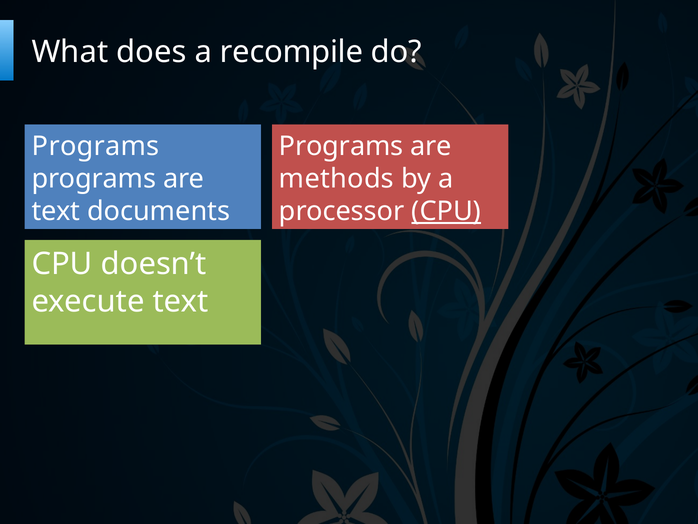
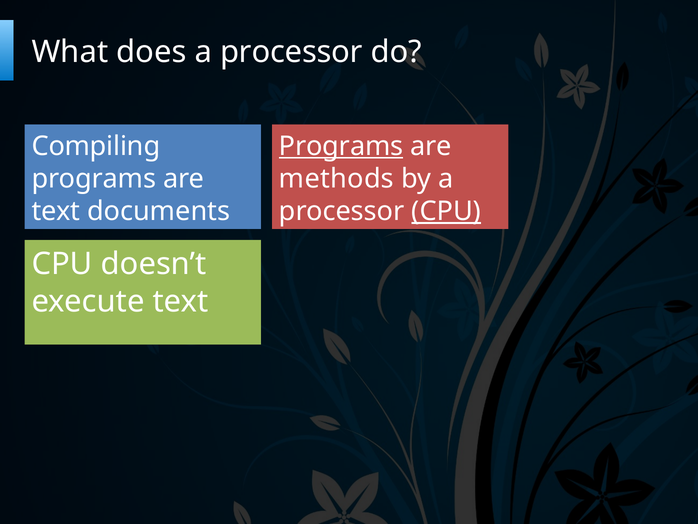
does a recompile: recompile -> processor
Programs at (96, 146): Programs -> Compiling
Programs at (341, 146) underline: none -> present
